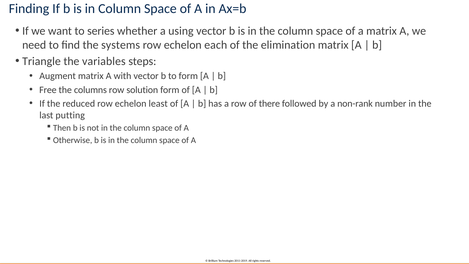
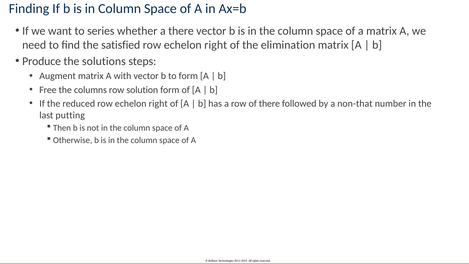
a using: using -> there
systems: systems -> satisfied
each at (216, 45): each -> right
Triangle: Triangle -> Produce
variables: variables -> solutions
reduced row echelon least: least -> right
non-rank: non-rank -> non-that
